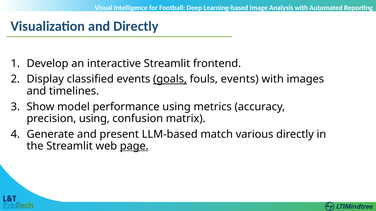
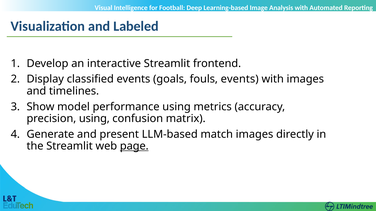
and Directly: Directly -> Labeled
goals underline: present -> none
match various: various -> images
